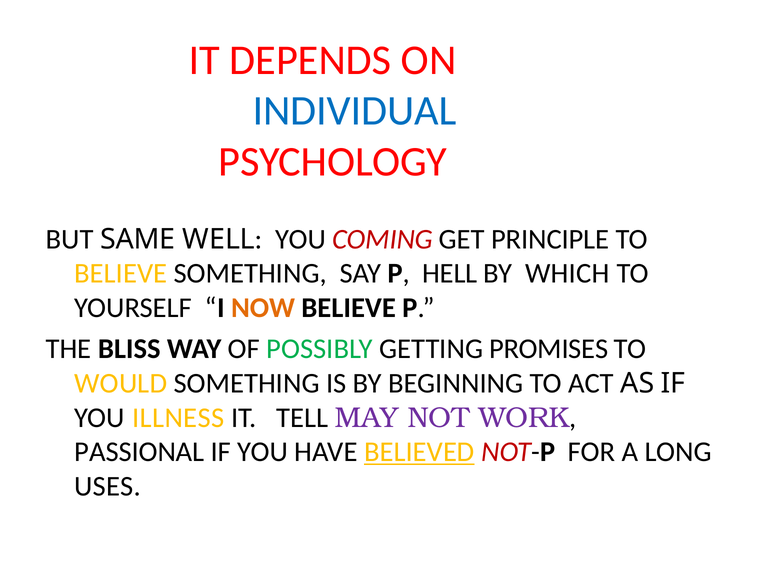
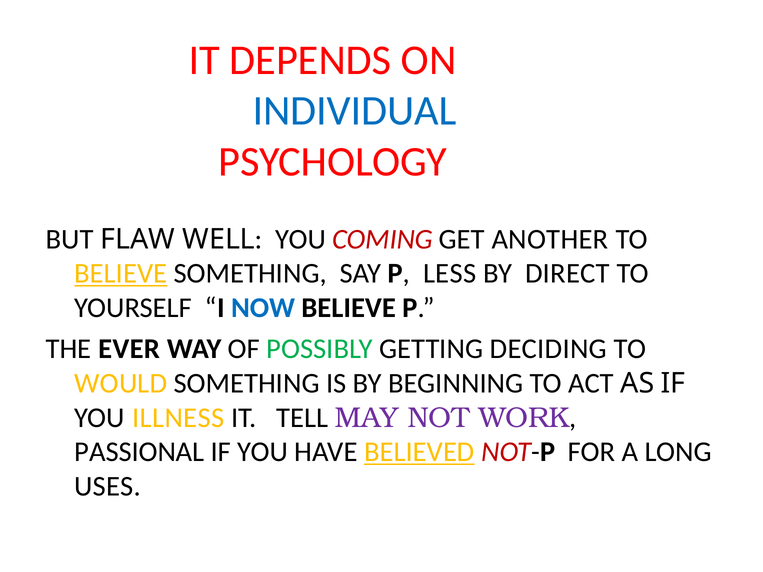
SAME: SAME -> FLAW
PRINCIPLE: PRINCIPLE -> ANOTHER
BELIEVE at (121, 274) underline: none -> present
HELL: HELL -> LESS
WHICH: WHICH -> DIRECT
NOW colour: orange -> blue
BLISS: BLISS -> EVER
PROMISES: PROMISES -> DECIDING
